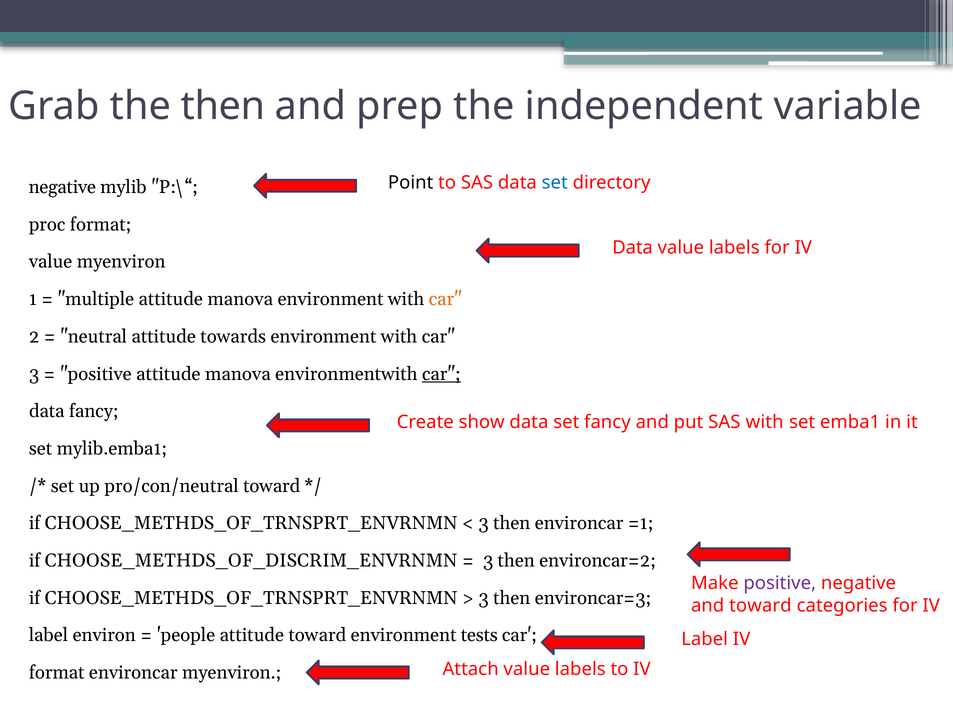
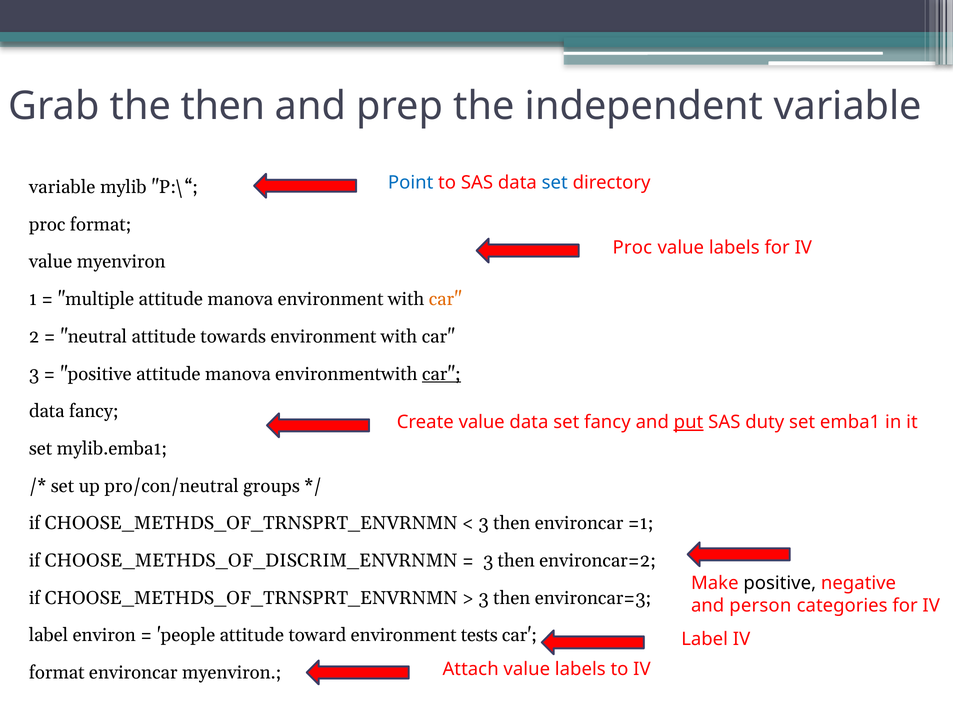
Point colour: black -> blue
negative at (62, 187): negative -> variable
Data at (633, 247): Data -> Proc
Create show: show -> value
put underline: none -> present
SAS with: with -> duty
pro/con/neutral toward: toward -> groups
positive at (780, 583) colour: purple -> black
and toward: toward -> person
